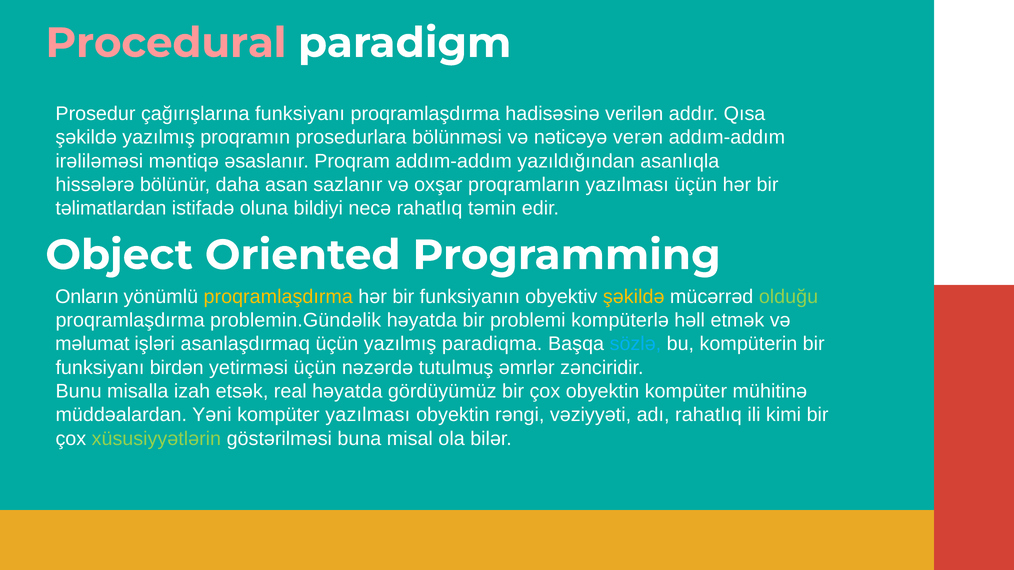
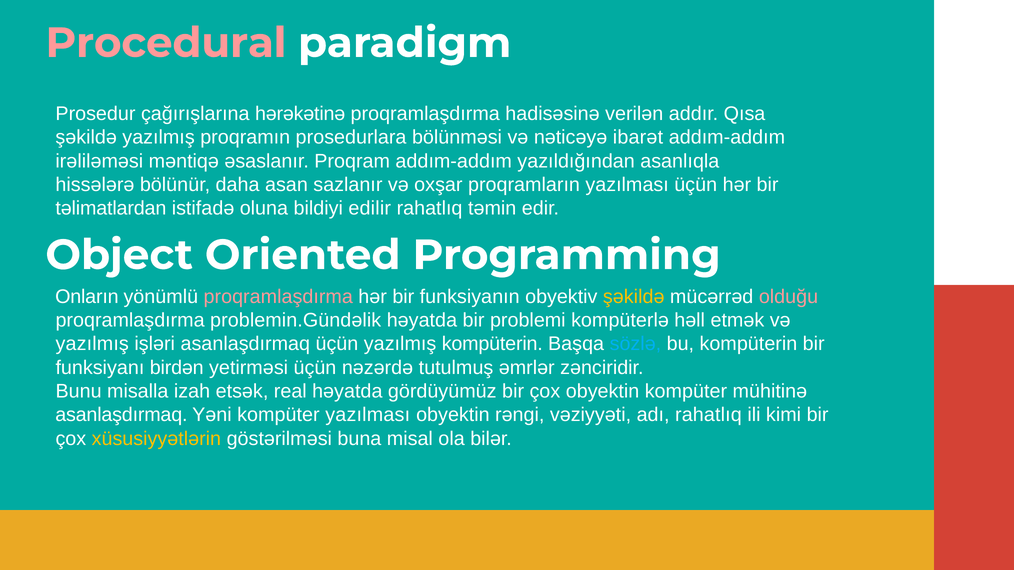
çağırışlarına funksiyanı: funksiyanı -> hərəkətinə
verən: verən -> ibarət
necə: necə -> edilir
proqramlaşdırma at (278, 297) colour: yellow -> pink
olduğu colour: light green -> pink
məlumat at (92, 344): məlumat -> yazılmış
yazılmış paradiqma: paradiqma -> kompüterin
müddəalardan at (121, 415): müddəalardan -> asanlaşdırmaq
xüsusiyyətlərin colour: light green -> yellow
